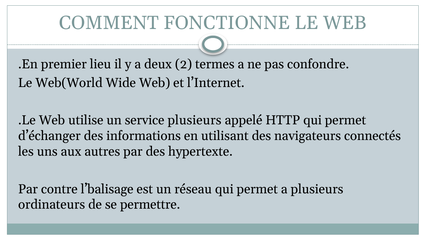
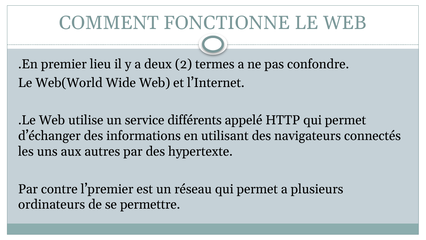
service plusieurs: plusieurs -> différents
l’balisage: l’balisage -> l’premier
